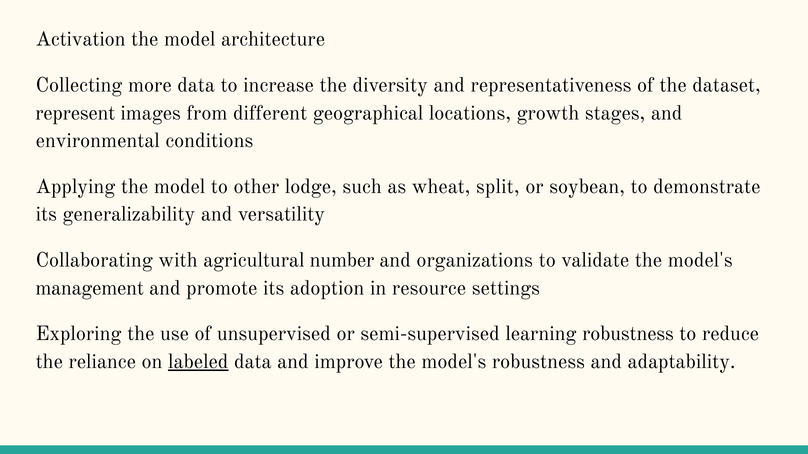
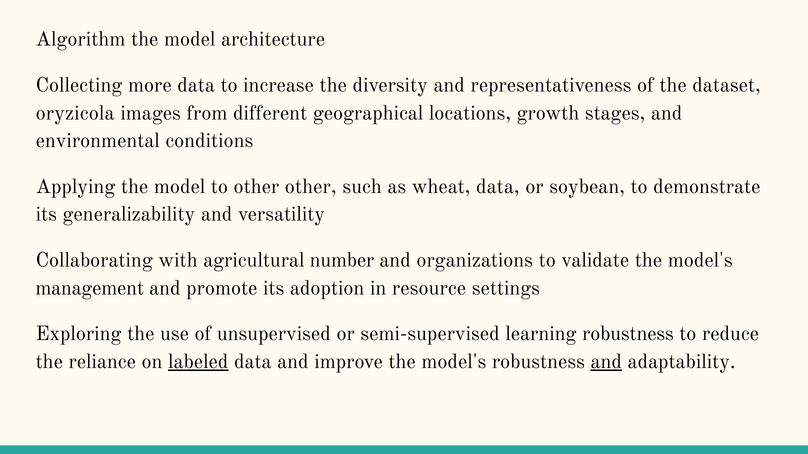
Activation: Activation -> Algorithm
represent: represent -> oryzicola
other lodge: lodge -> other
wheat split: split -> data
and at (606, 362) underline: none -> present
